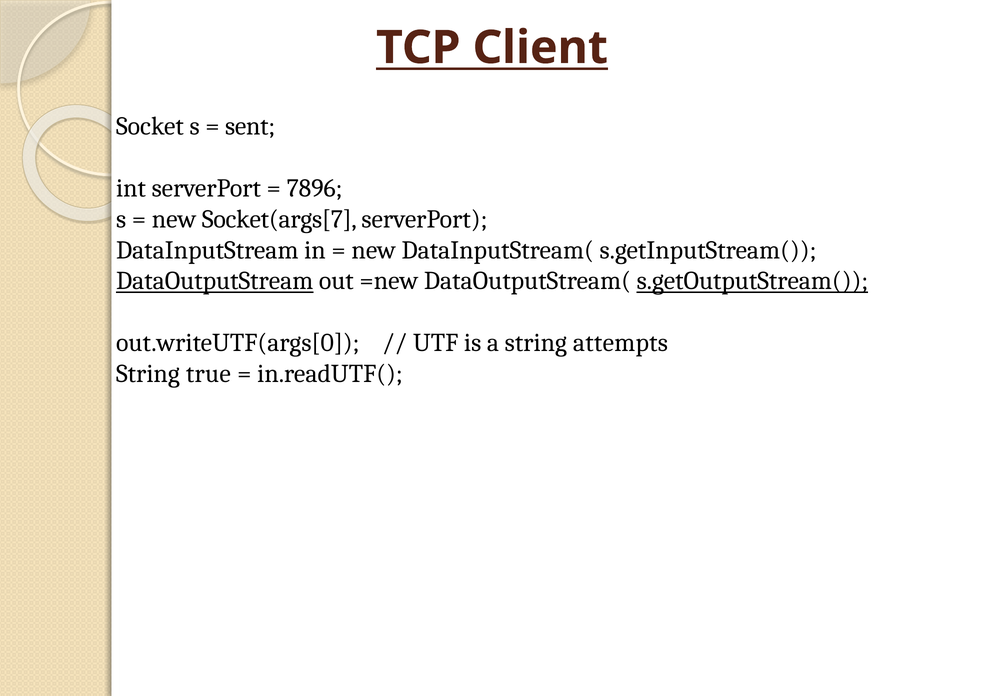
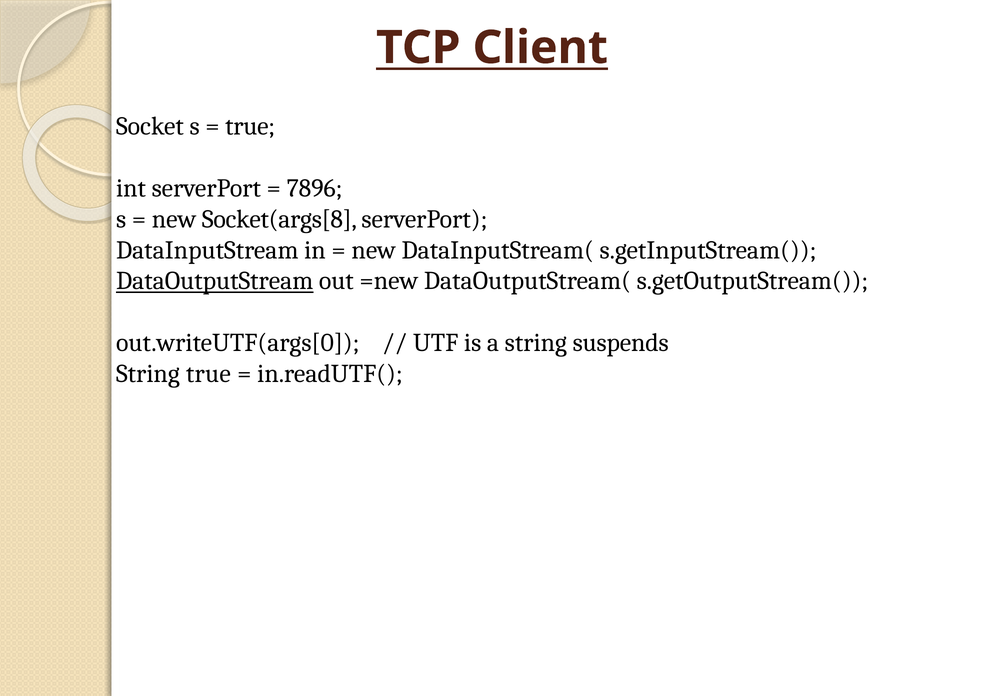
sent at (250, 126): sent -> true
Socket(args[7: Socket(args[7 -> Socket(args[8
s.getOutputStream( underline: present -> none
attempts: attempts -> suspends
